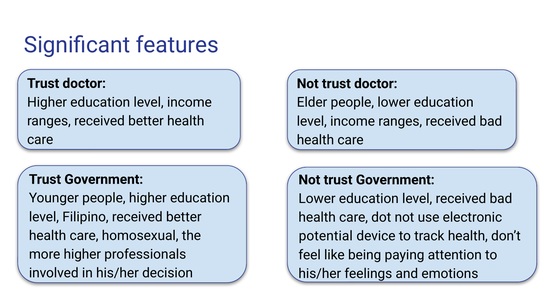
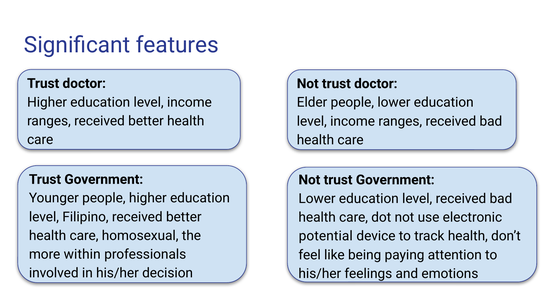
more higher: higher -> within
